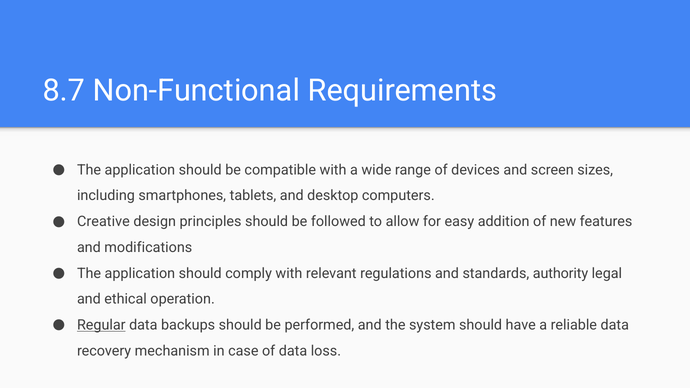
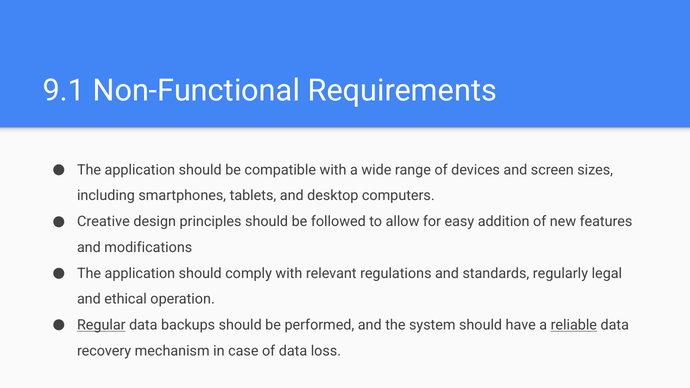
8.7: 8.7 -> 9.1
authority: authority -> regularly
reliable underline: none -> present
